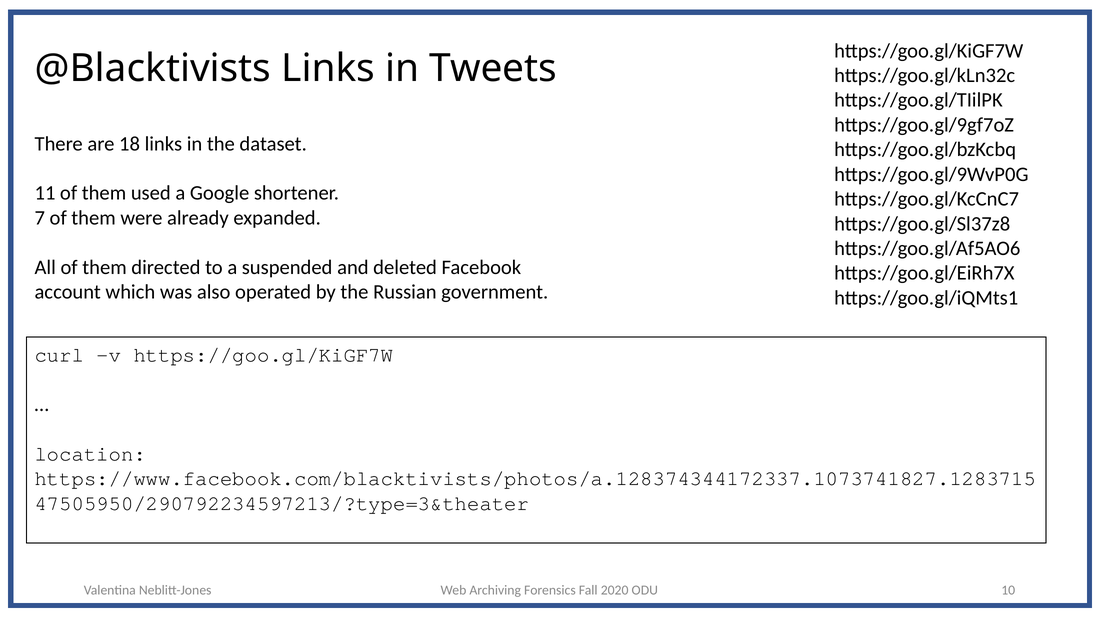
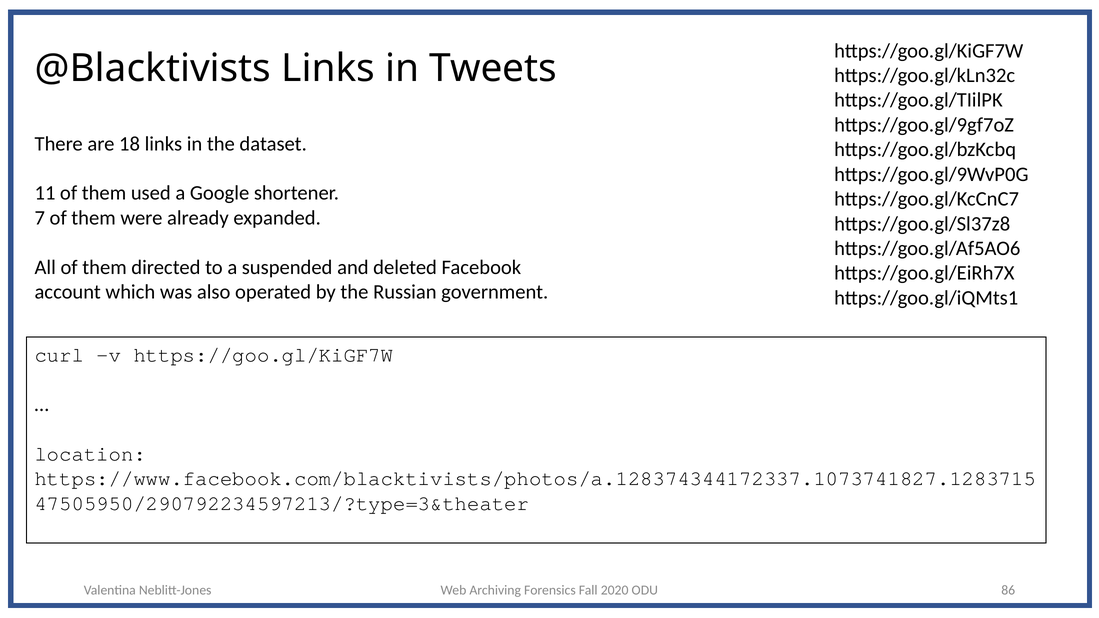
10: 10 -> 86
